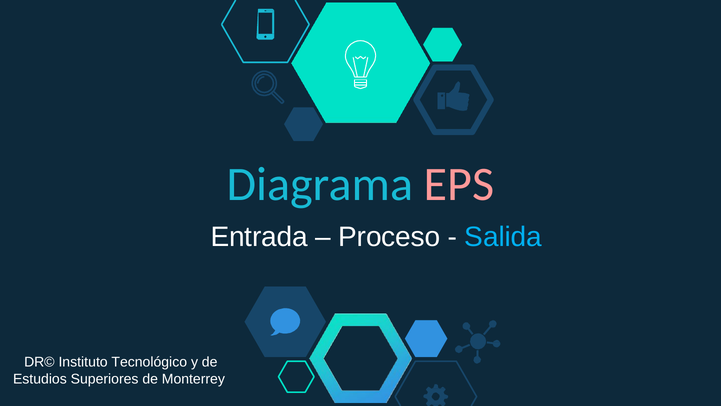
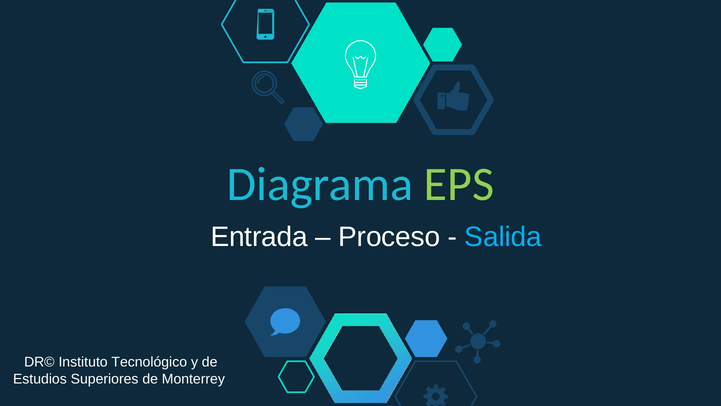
EPS colour: pink -> light green
